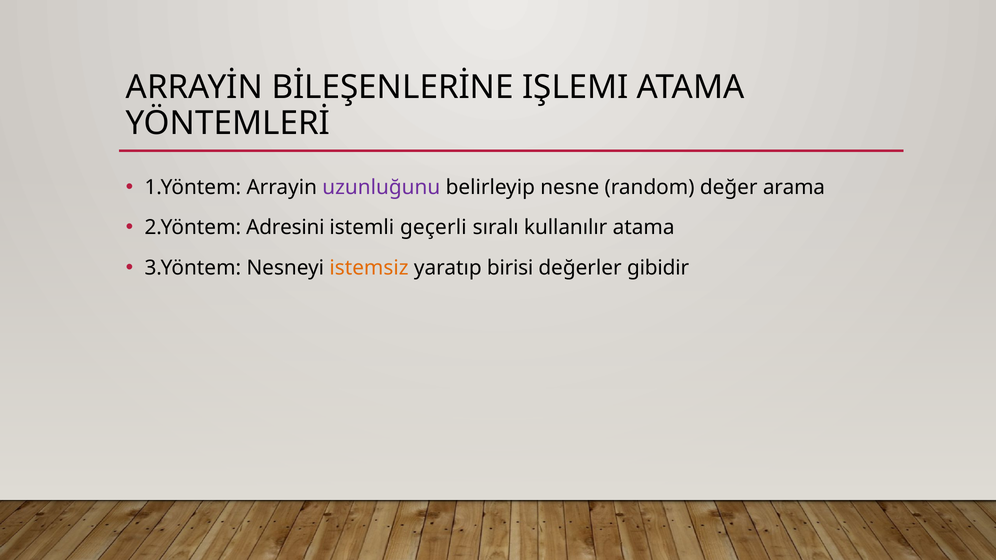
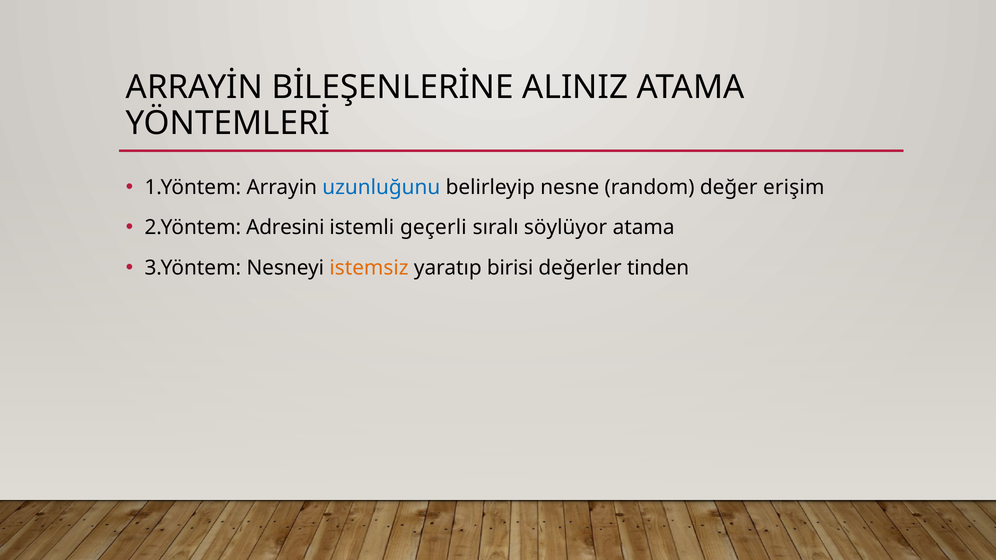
IŞLEMI: IŞLEMI -> ALINIZ
uzunluğunu colour: purple -> blue
arama: arama -> erişim
kullanılır: kullanılır -> söylüyor
gibidir: gibidir -> tinden
